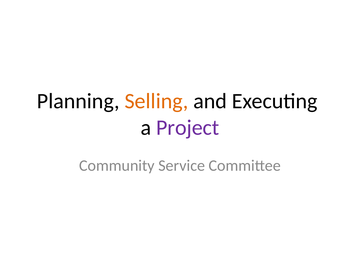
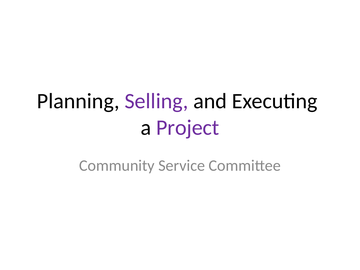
Selling colour: orange -> purple
